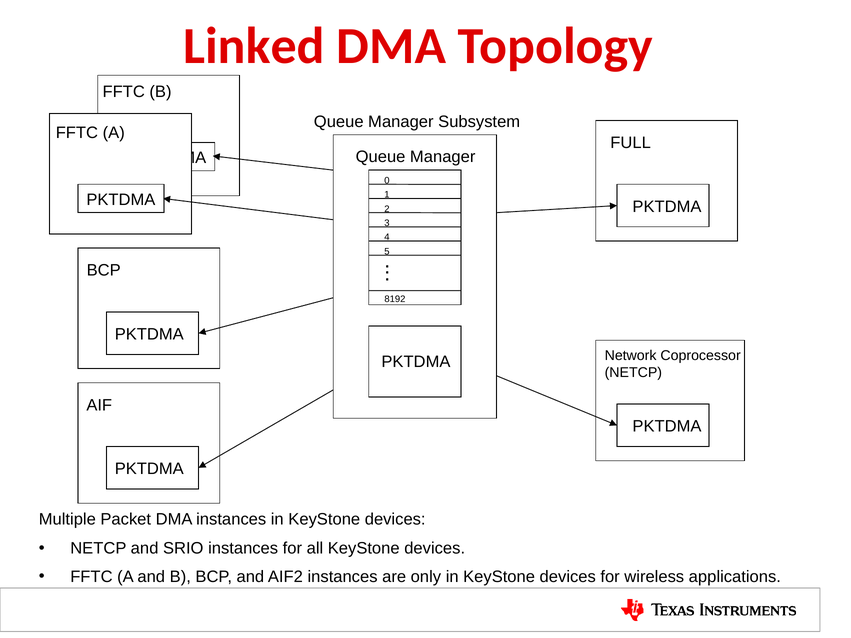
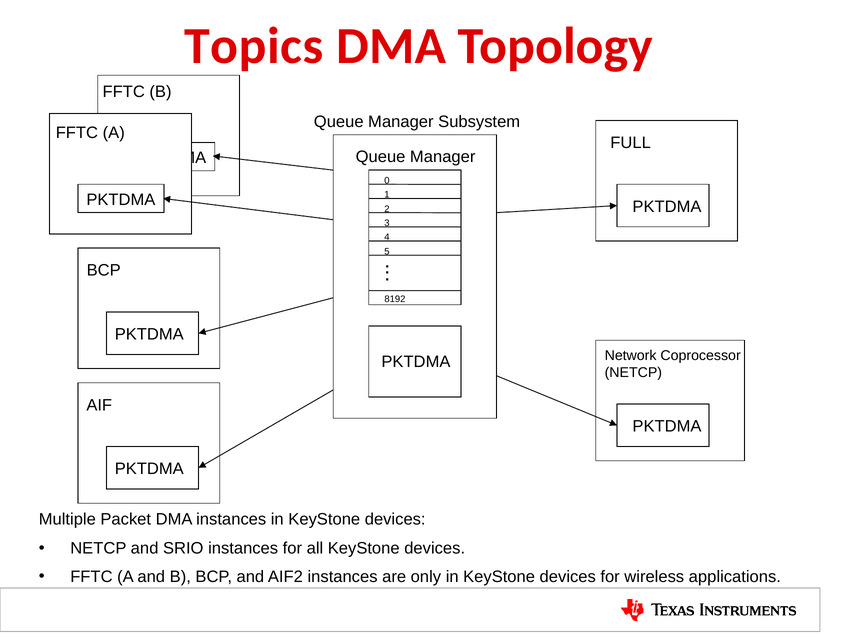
Linked: Linked -> Topics
